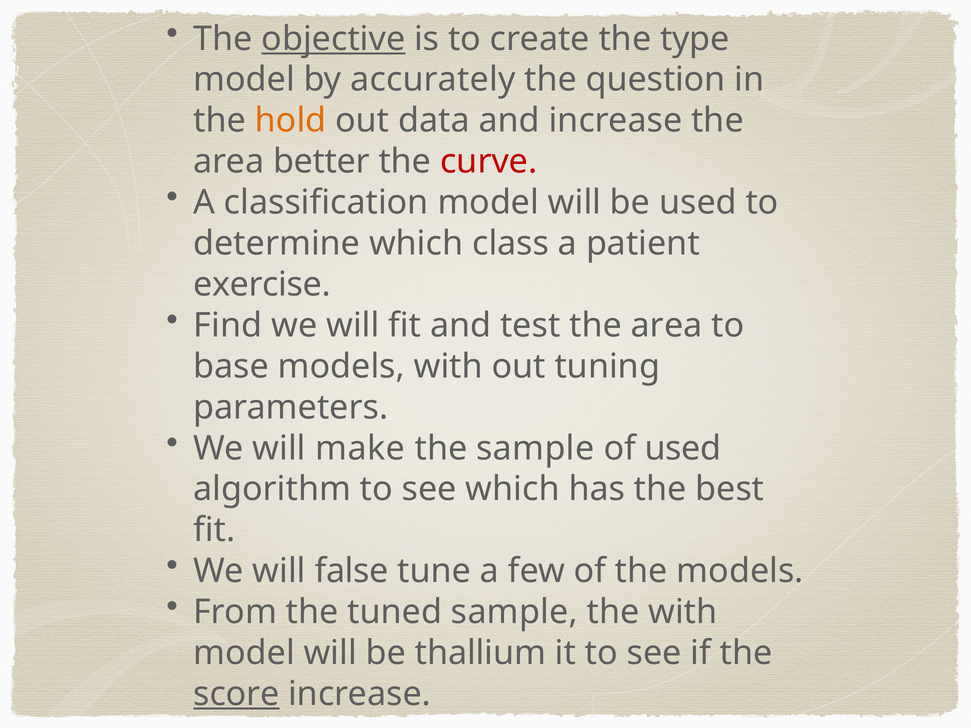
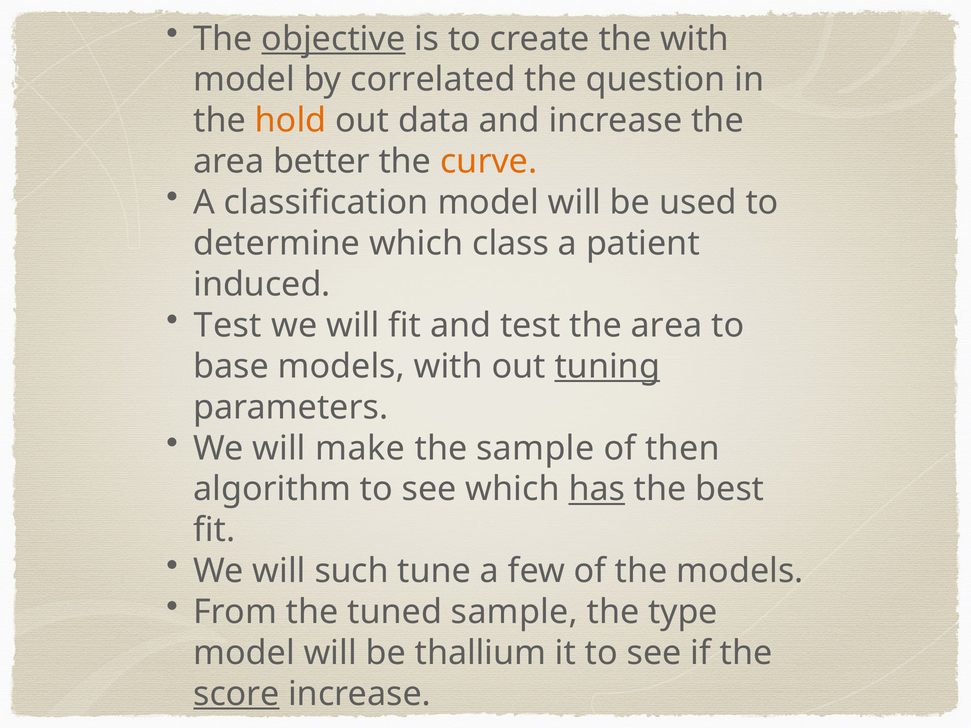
the type: type -> with
accurately: accurately -> correlated
curve colour: red -> orange
exercise: exercise -> induced
Find at (228, 326): Find -> Test
tuning underline: none -> present
of used: used -> then
has underline: none -> present
false: false -> such
the with: with -> type
